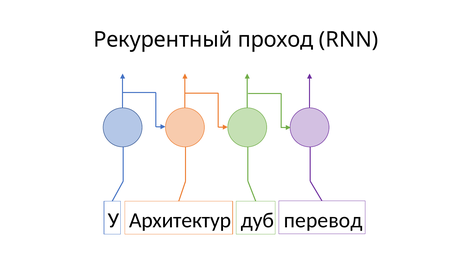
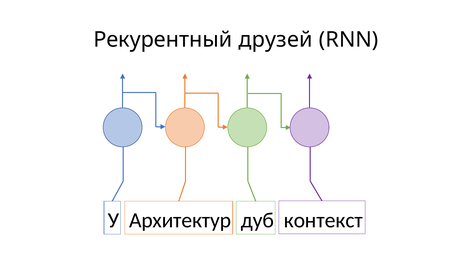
проход: проход -> друзей
перевод: перевод -> контекст
